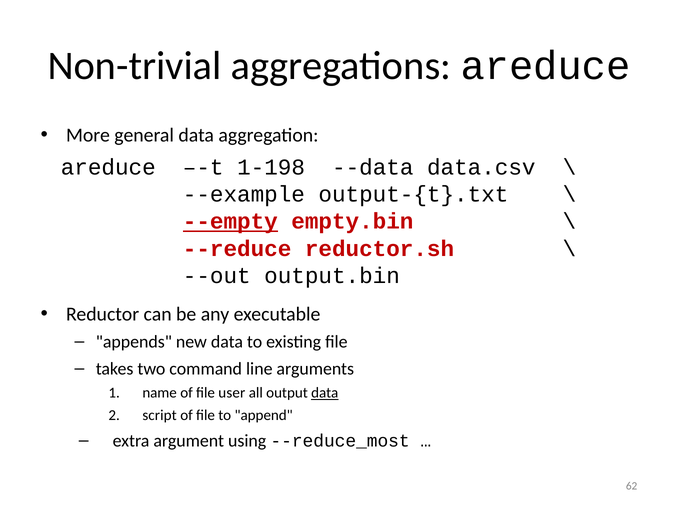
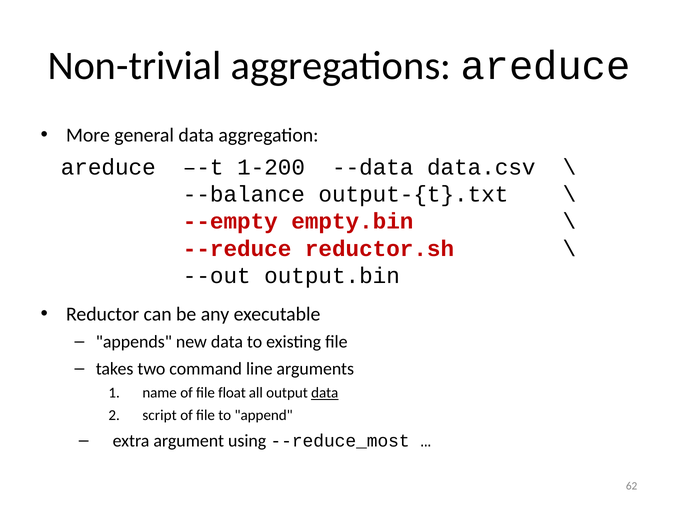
1-198: 1-198 -> 1-200
--example: --example -> --balance
--empty underline: present -> none
user: user -> float
